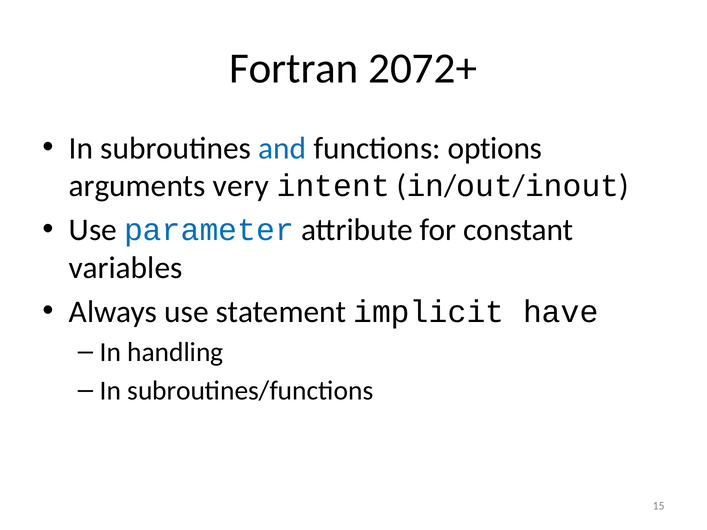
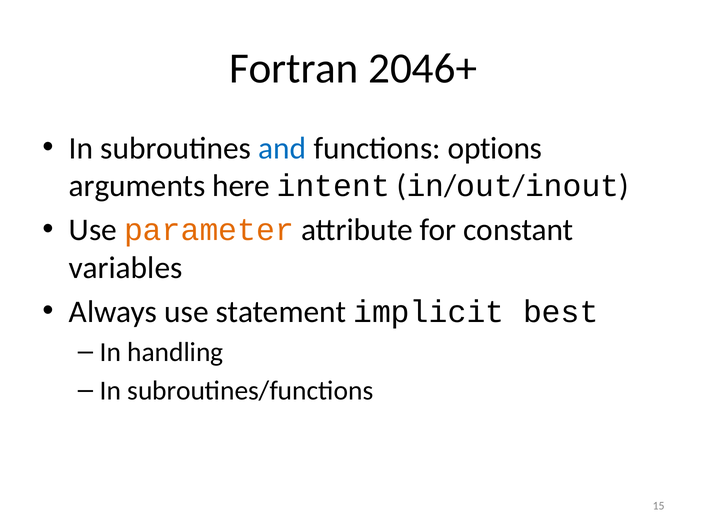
2072+: 2072+ -> 2046+
very: very -> here
parameter colour: blue -> orange
have: have -> best
